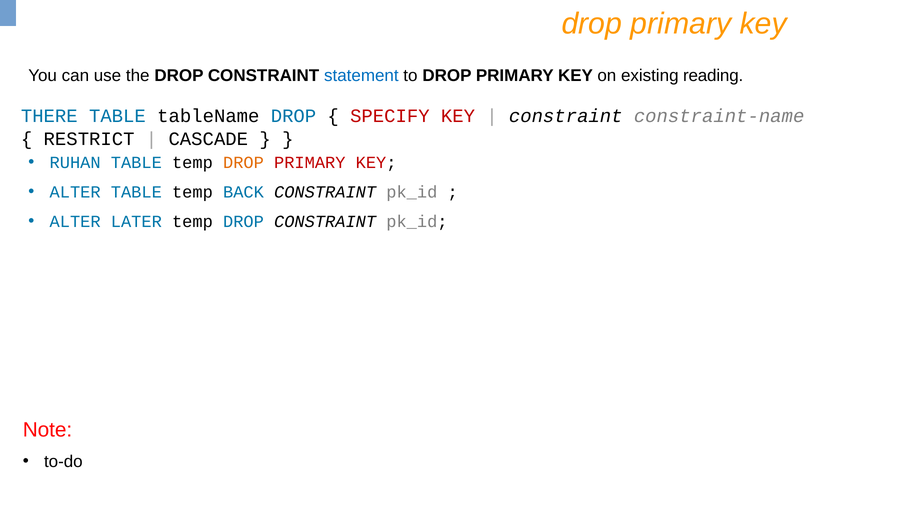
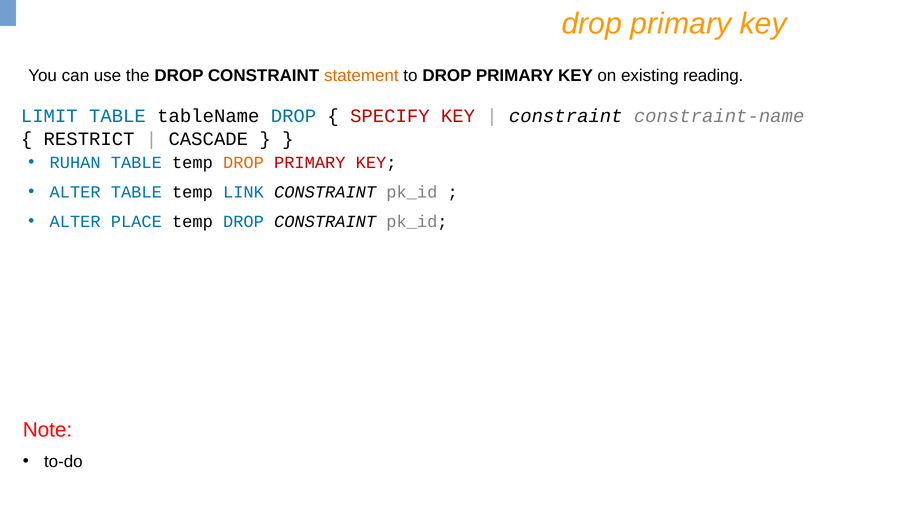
statement colour: blue -> orange
THERE: THERE -> LIMIT
BACK: BACK -> LINK
LATER: LATER -> PLACE
